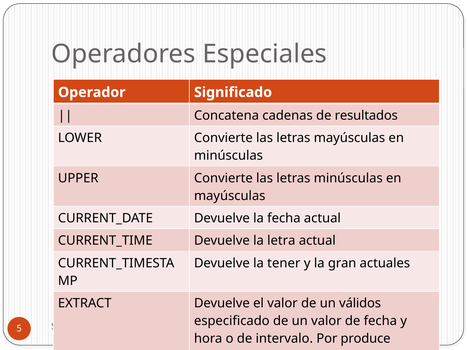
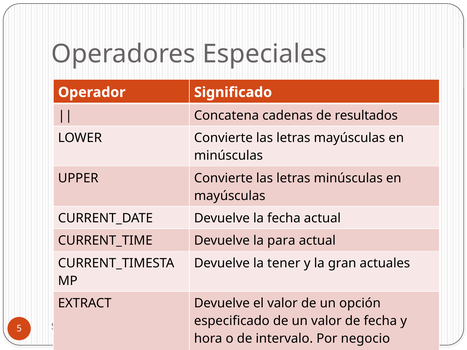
letra: letra -> para
válidos: válidos -> opción
produce: produce -> negocio
